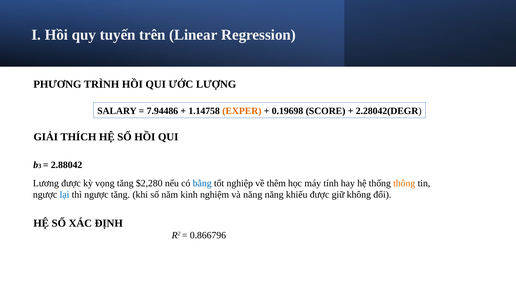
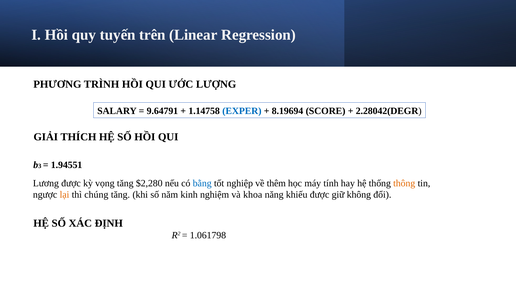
7.94486: 7.94486 -> 9.64791
EXPER colour: orange -> blue
0.19698: 0.19698 -> 8.19694
2.88042: 2.88042 -> 1.94551
lại colour: blue -> orange
thì ngược: ngược -> chúng
và năng: năng -> khoa
0.866796: 0.866796 -> 1.061798
